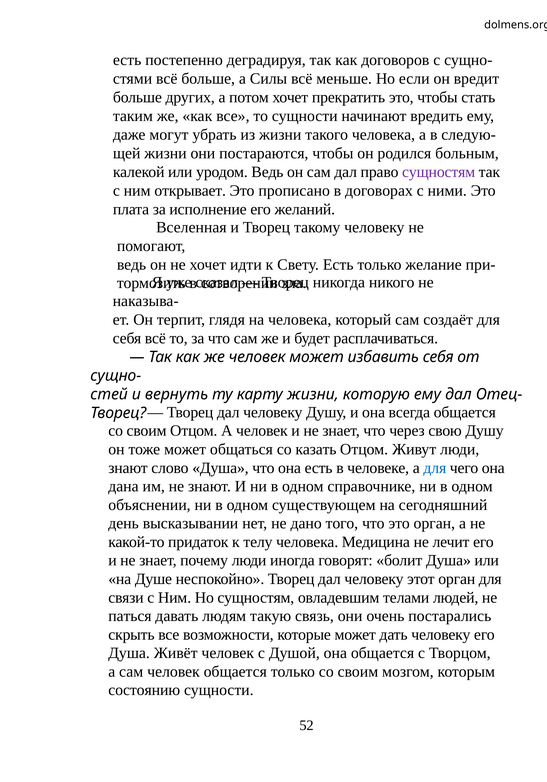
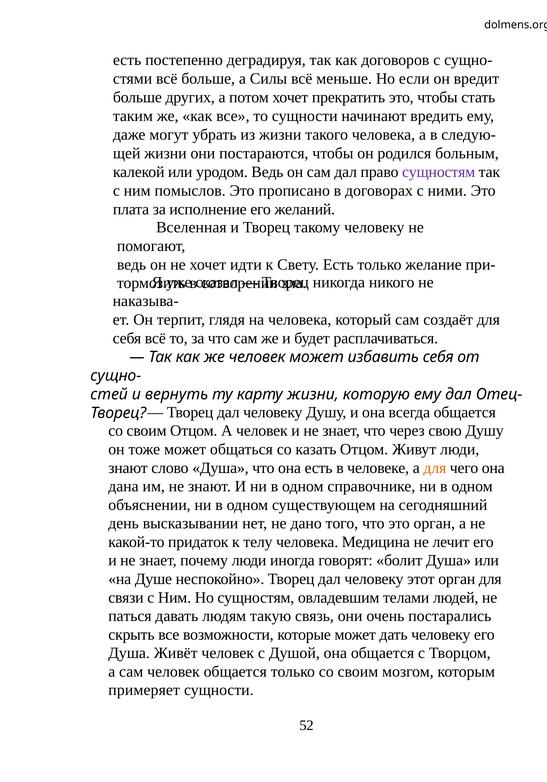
открывает: открывает -> помыслов
для at (435, 468) colour: blue -> orange
состоянию: состоянию -> примеряет
